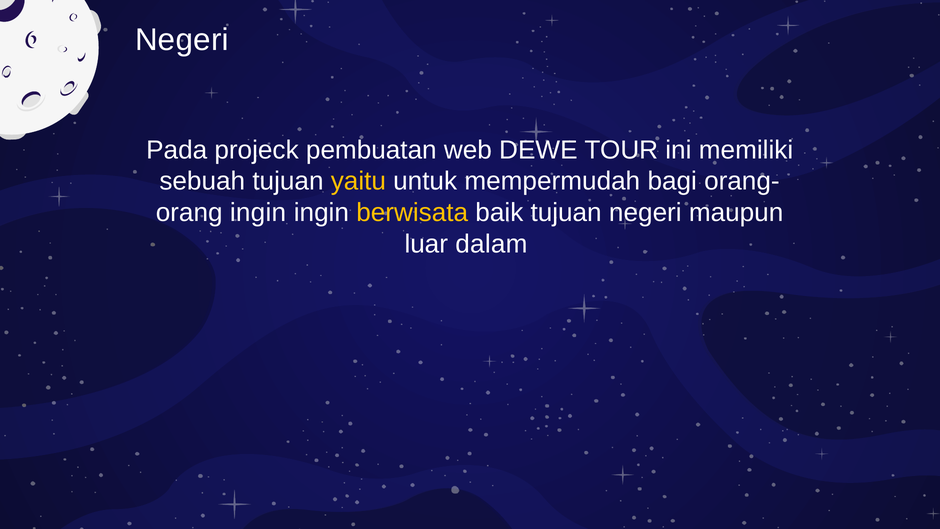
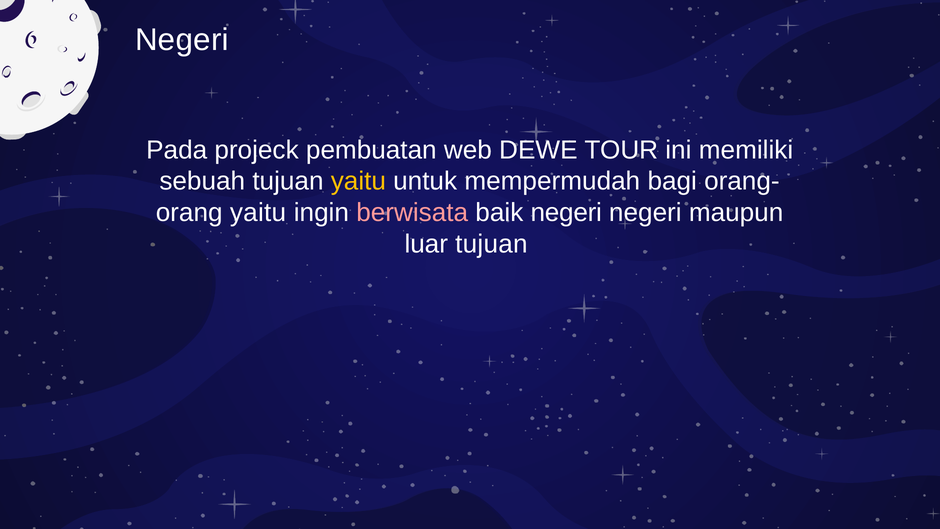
ingin at (258, 213): ingin -> yaitu
berwisata colour: yellow -> pink
baik tujuan: tujuan -> negeri
luar dalam: dalam -> tujuan
